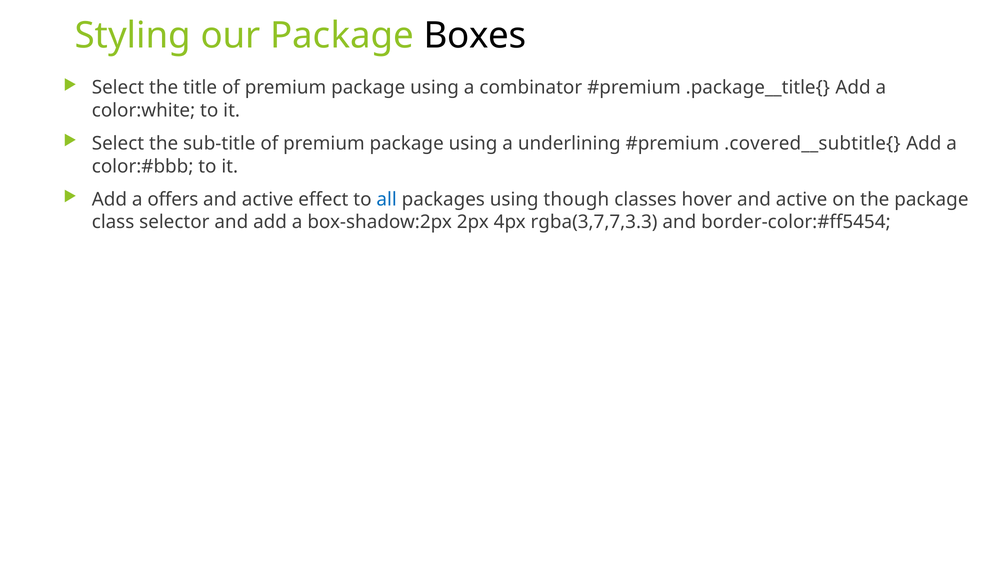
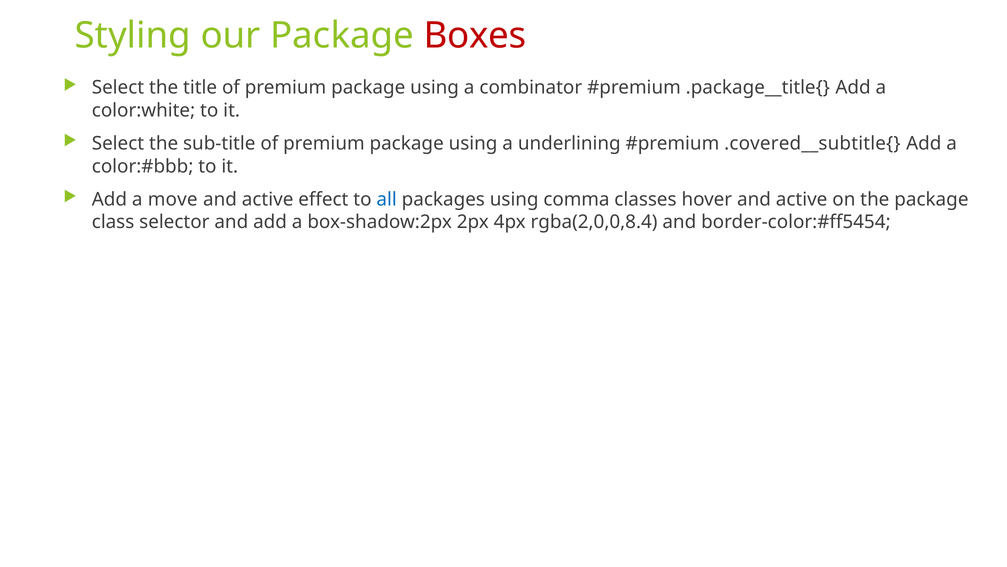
Boxes colour: black -> red
offers: offers -> move
though: though -> comma
rgba(3,7,7,3.3: rgba(3,7,7,3.3 -> rgba(2,0,0,8.4
